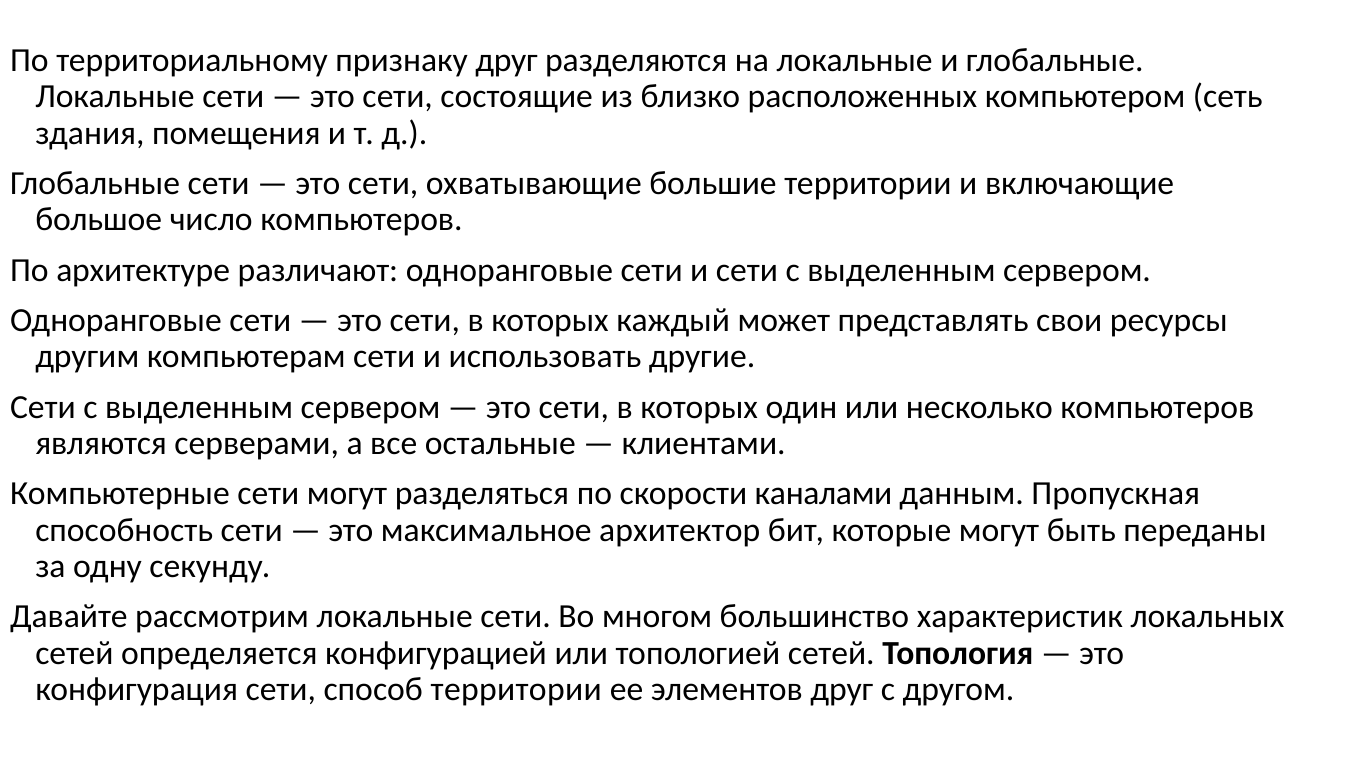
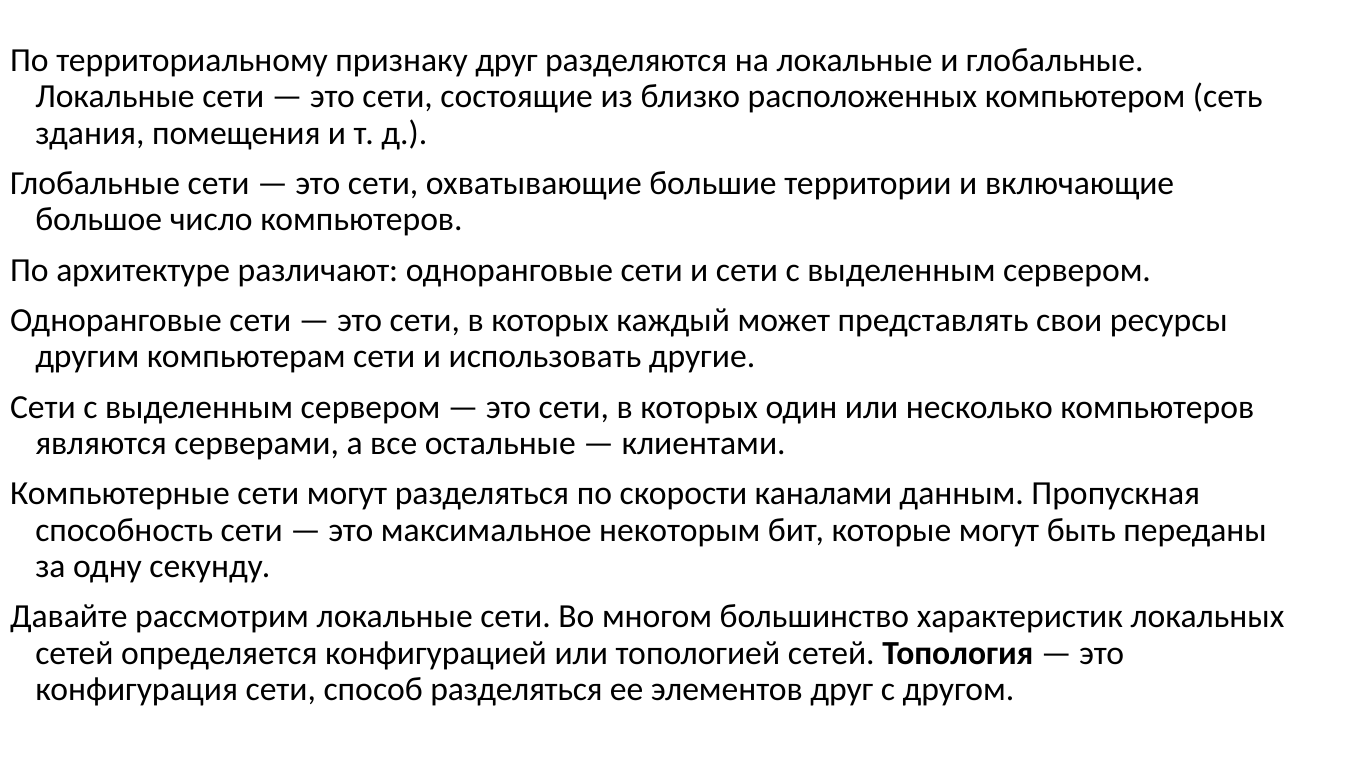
архитектор: архитектор -> некоторым
способ территории: территории -> разделяться
